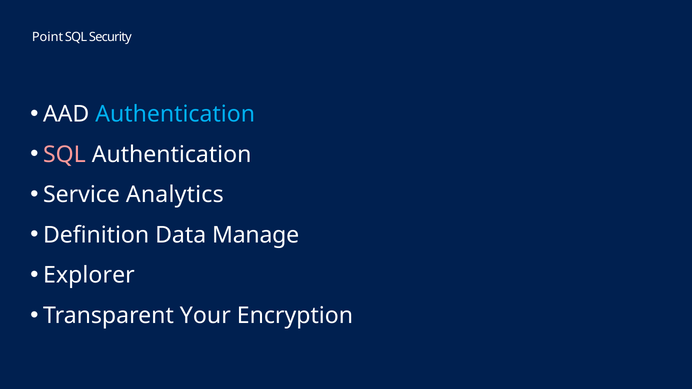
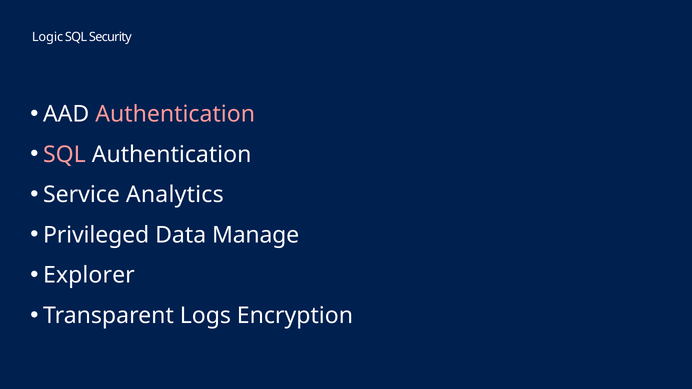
Point: Point -> Logic
Authentication at (175, 114) colour: light blue -> pink
Definition: Definition -> Privileged
Your: Your -> Logs
